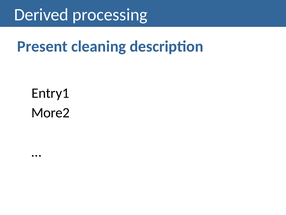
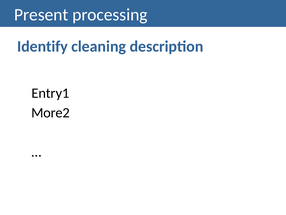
Derived: Derived -> Present
Present: Present -> Identify
